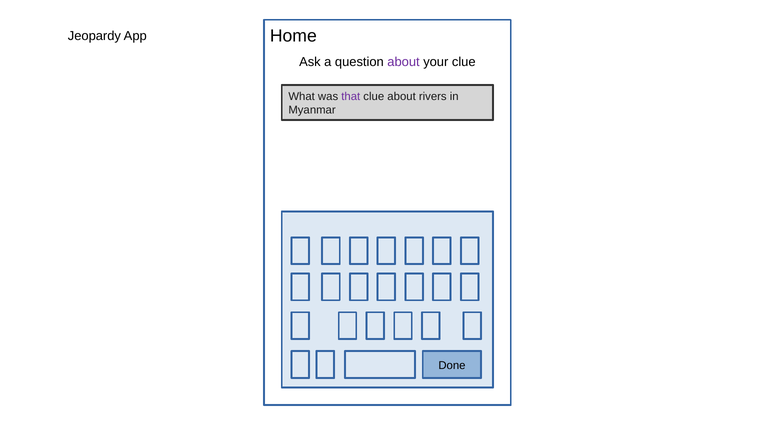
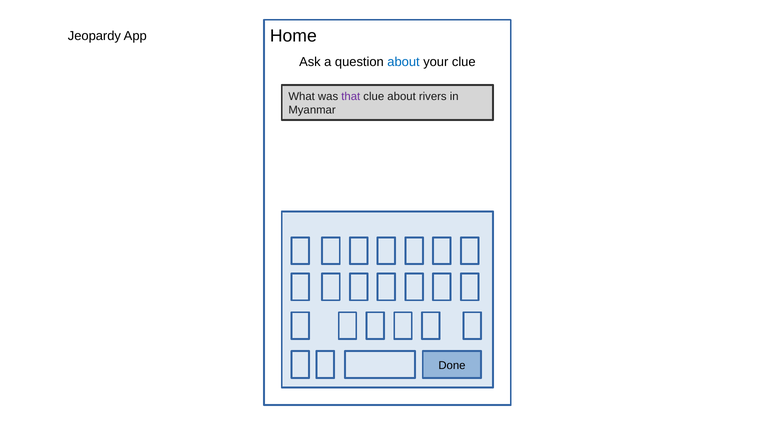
about at (404, 62) colour: purple -> blue
